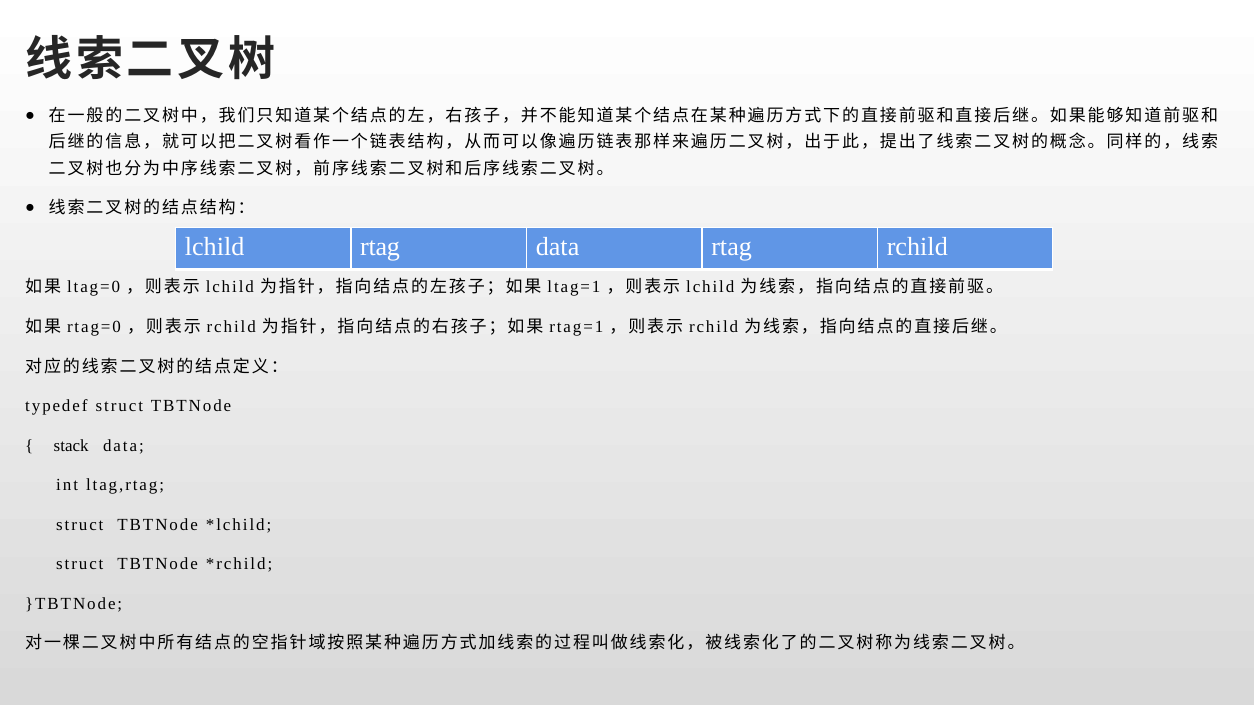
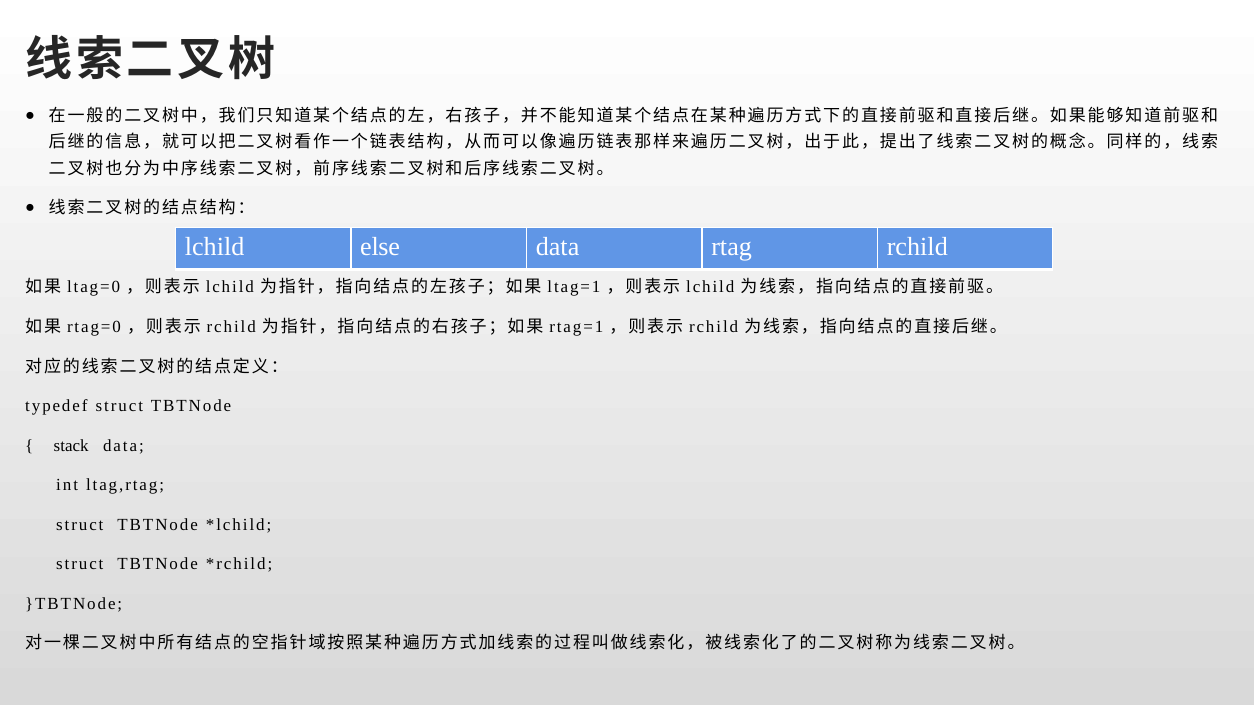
lchild rtag: rtag -> else
